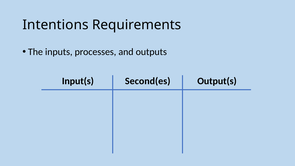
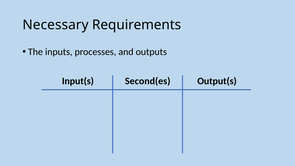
Intentions: Intentions -> Necessary
